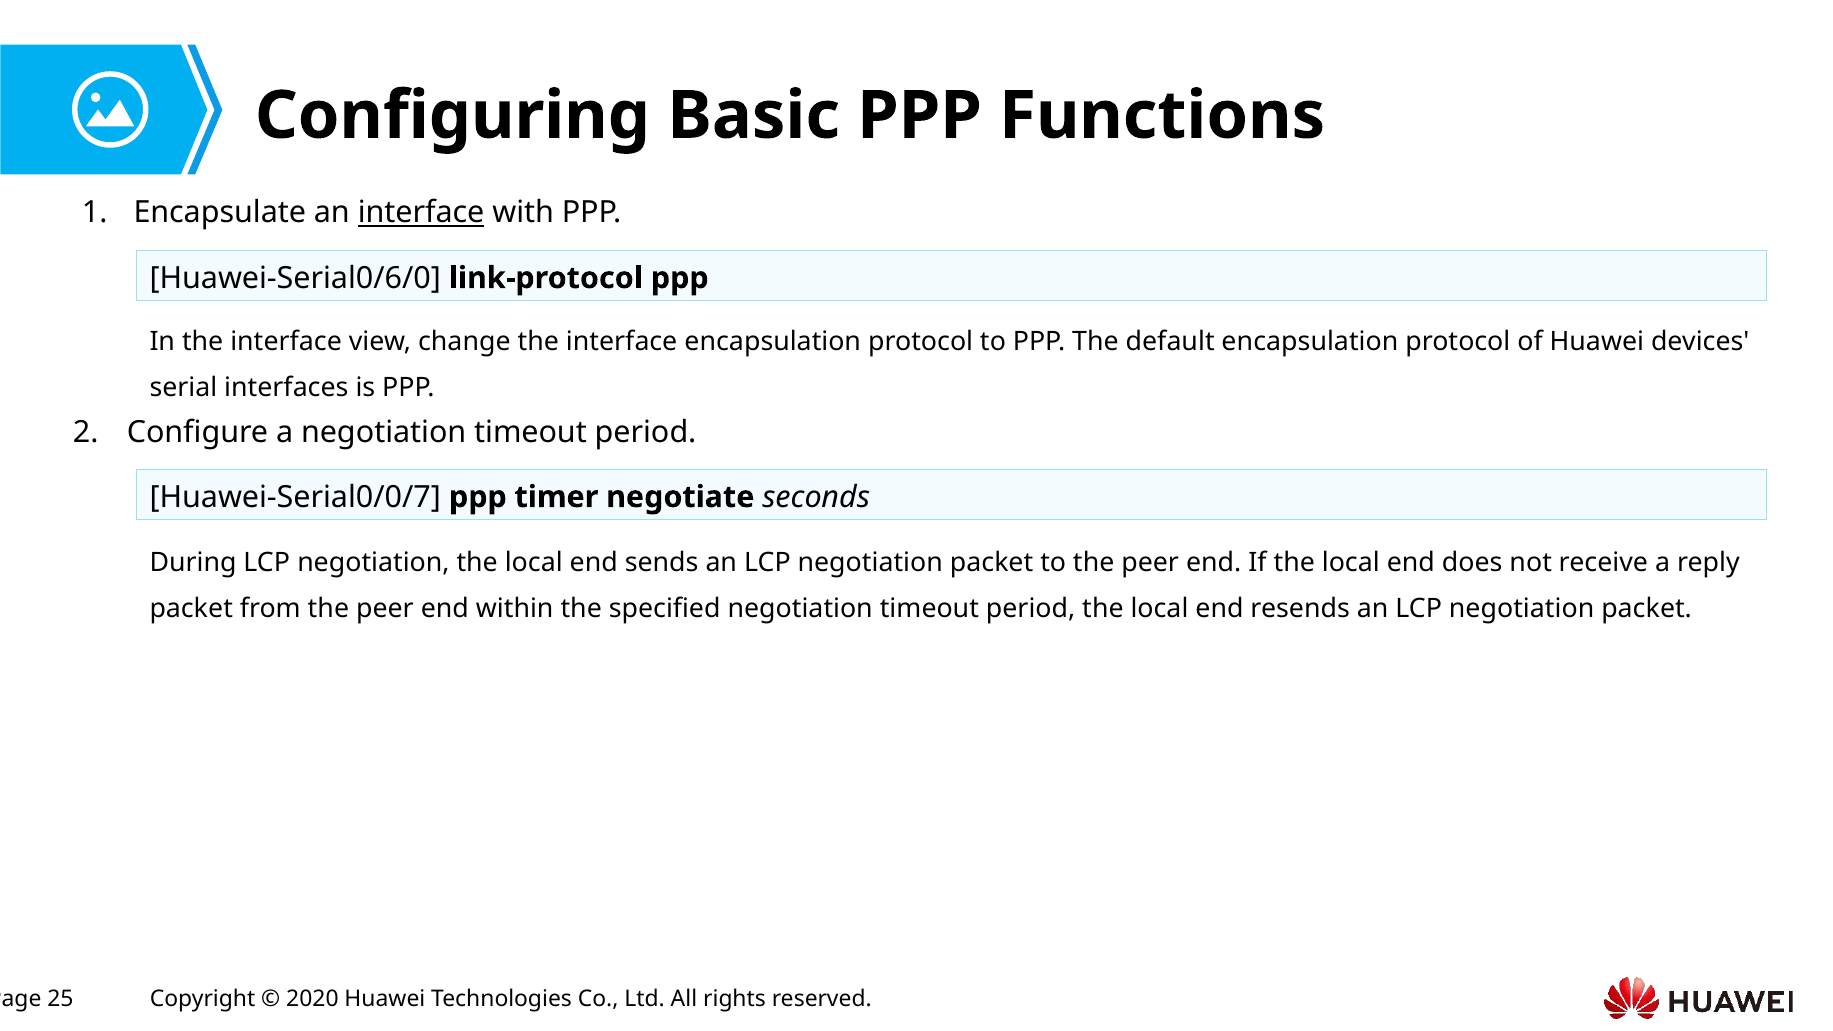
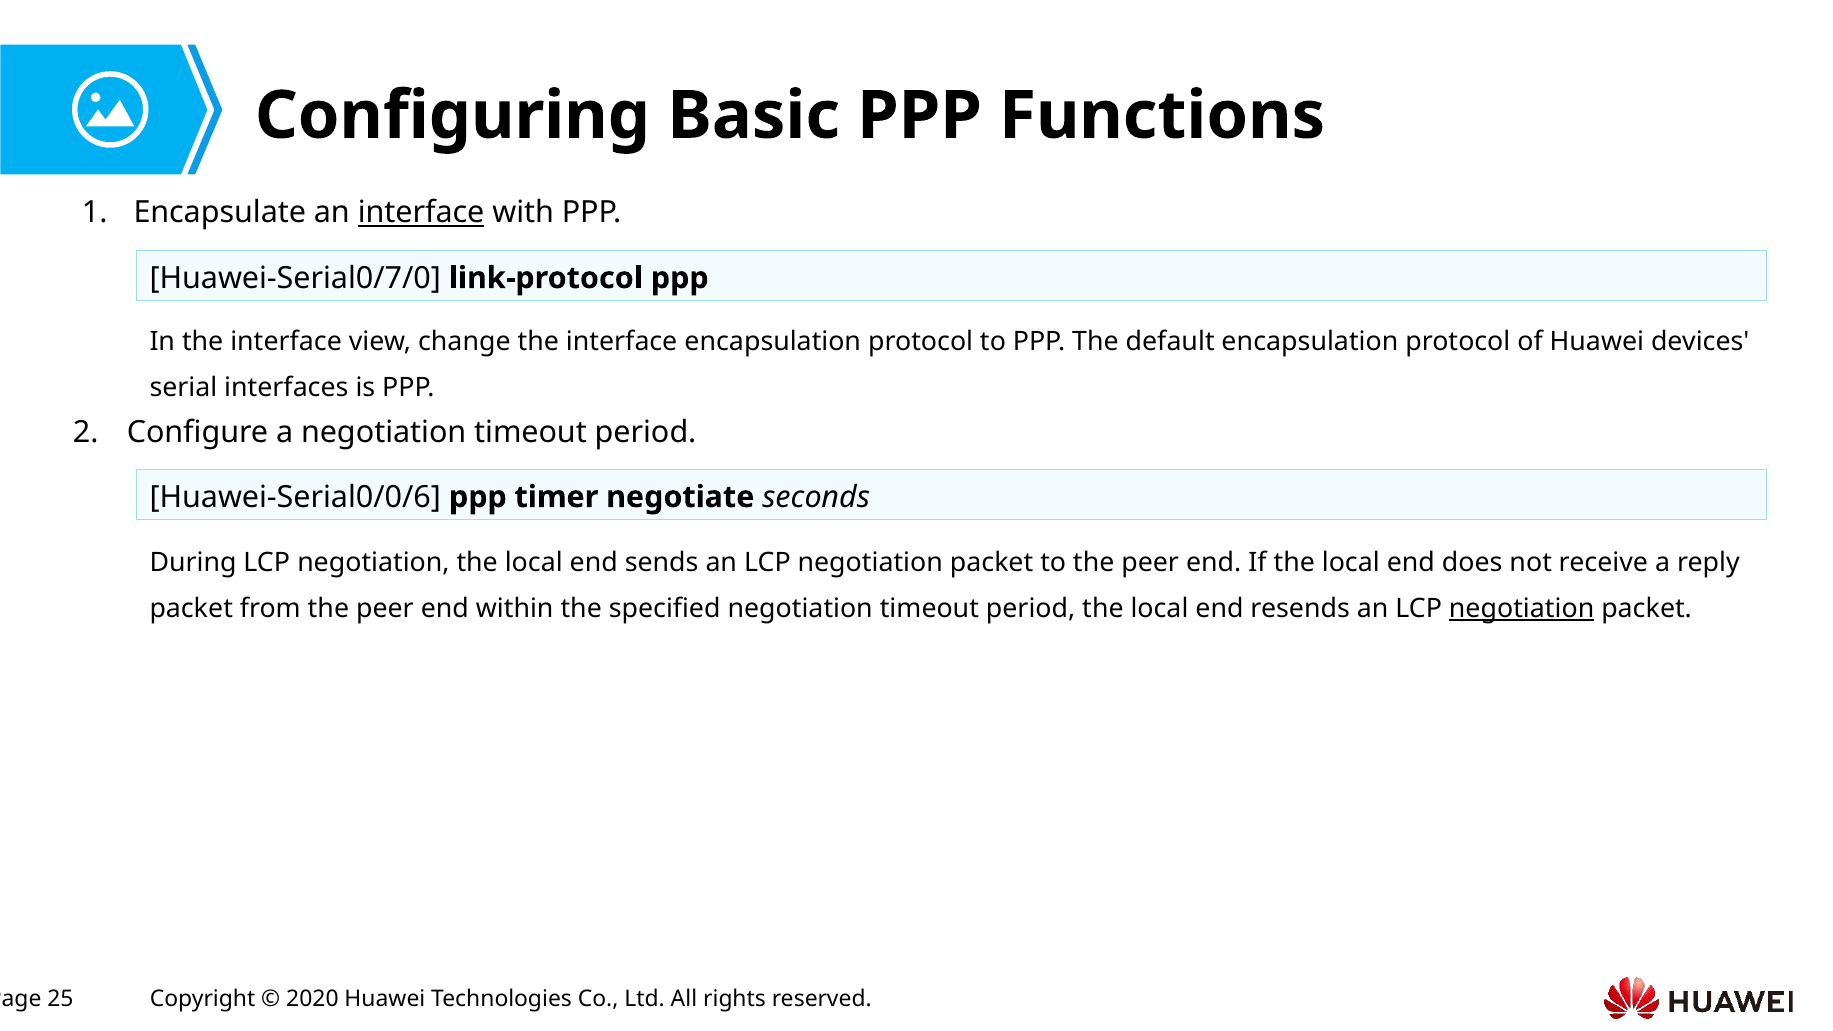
Huawei-Serial0/6/0: Huawei-Serial0/6/0 -> Huawei-Serial0/7/0
Huawei-Serial0/0/7: Huawei-Serial0/0/7 -> Huawei-Serial0/0/6
negotiation at (1522, 609) underline: none -> present
